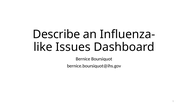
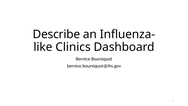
Issues: Issues -> Clinics
